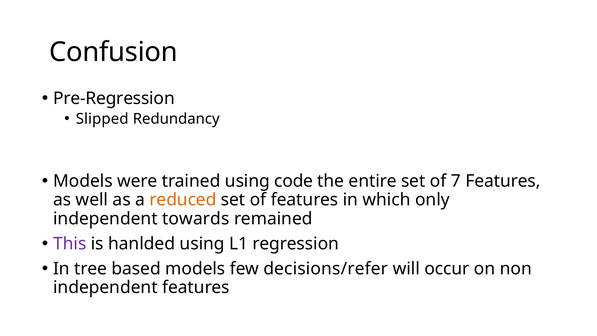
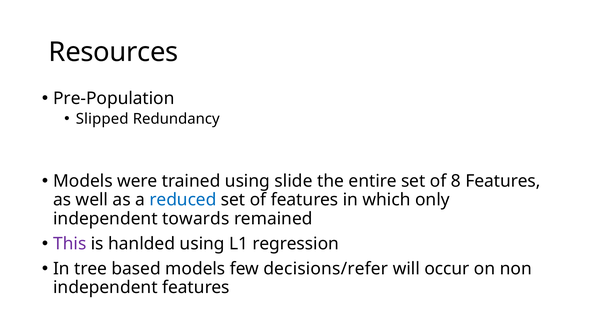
Confusion: Confusion -> Resources
Pre-Regression: Pre-Regression -> Pre-Population
code: code -> slide
7: 7 -> 8
reduced colour: orange -> blue
